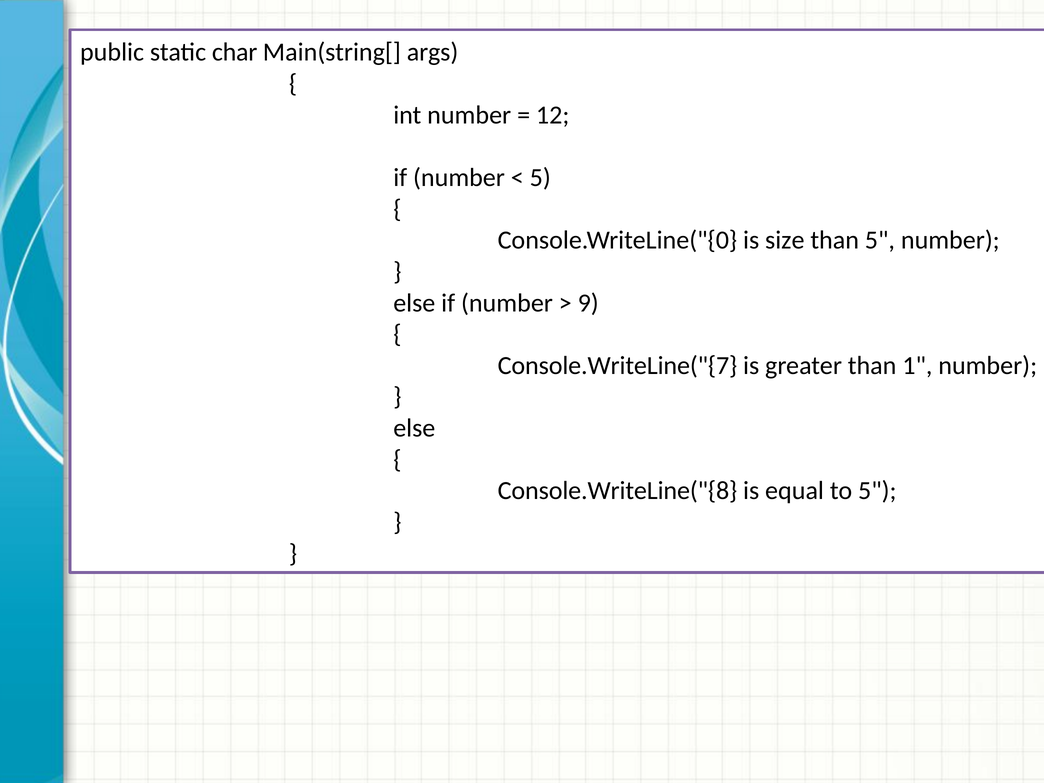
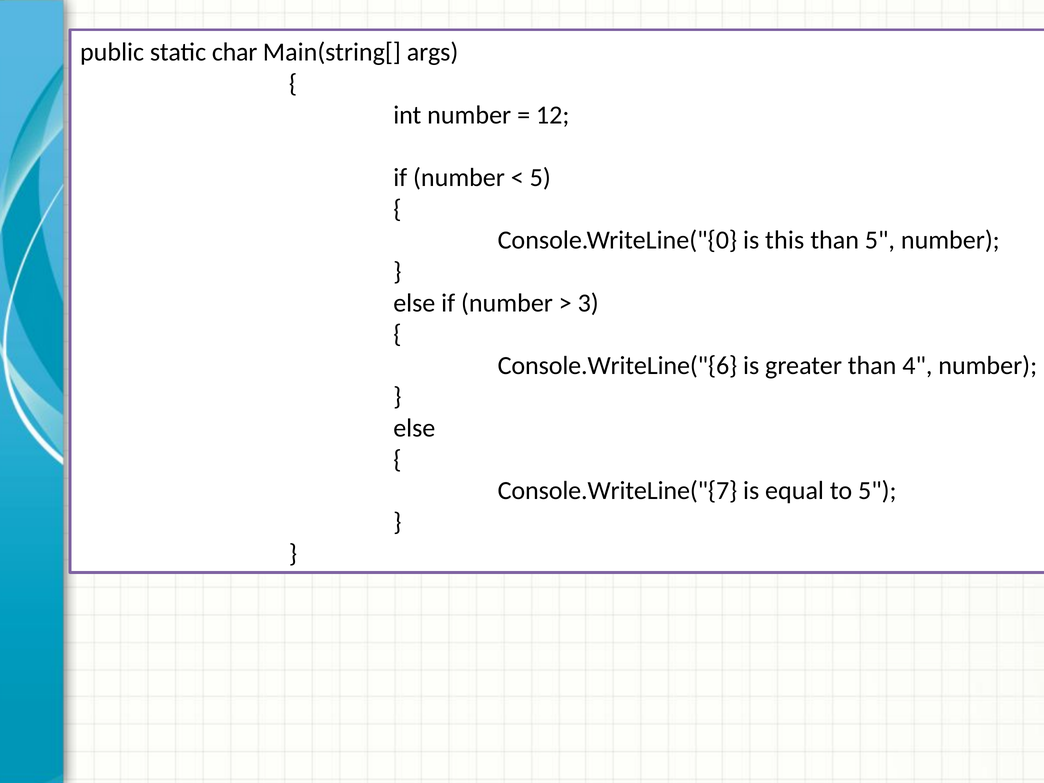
size: size -> this
9: 9 -> 3
Console.WriteLine("{7: Console.WriteLine("{7 -> Console.WriteLine("{6
1: 1 -> 4
Console.WriteLine("{8: Console.WriteLine("{8 -> Console.WriteLine("{7
